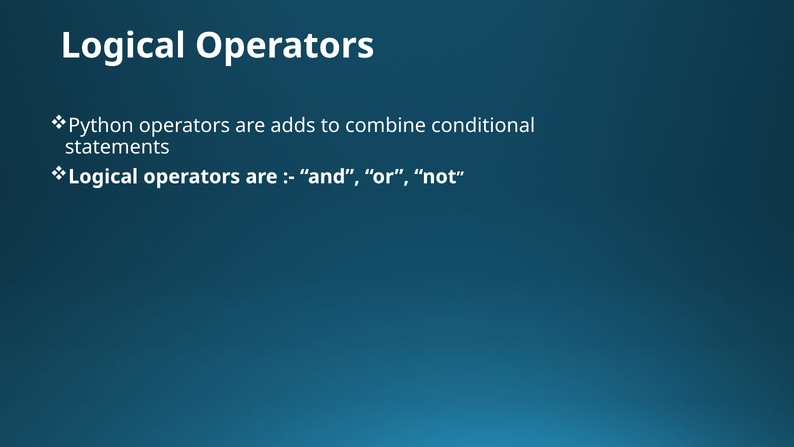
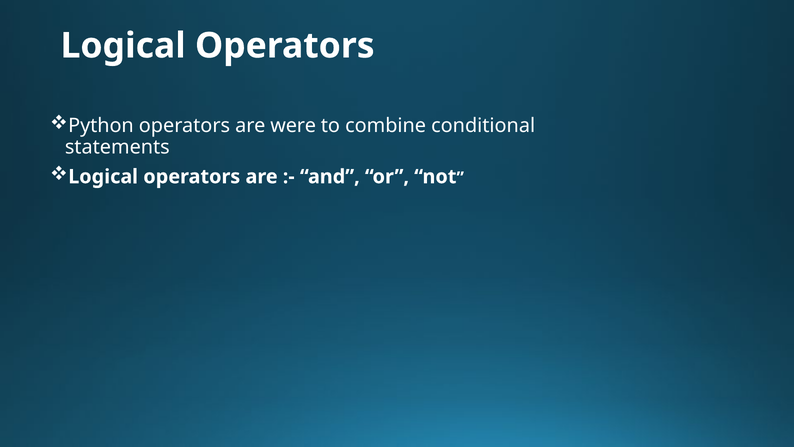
adds: adds -> were
